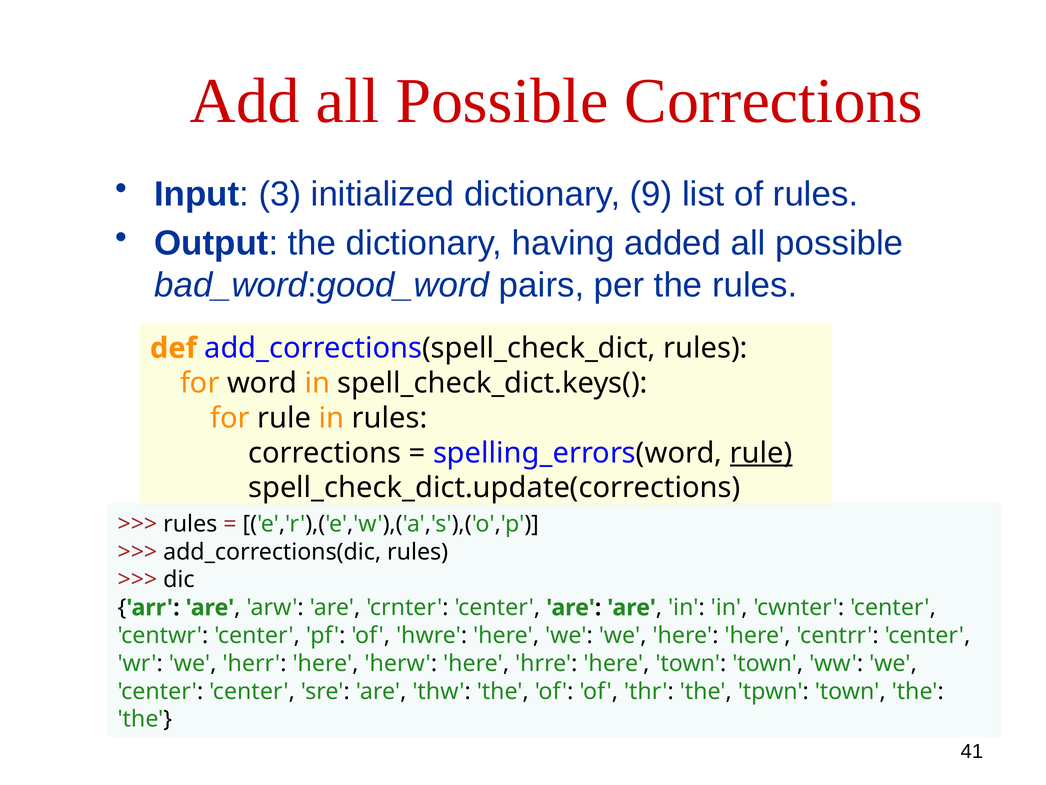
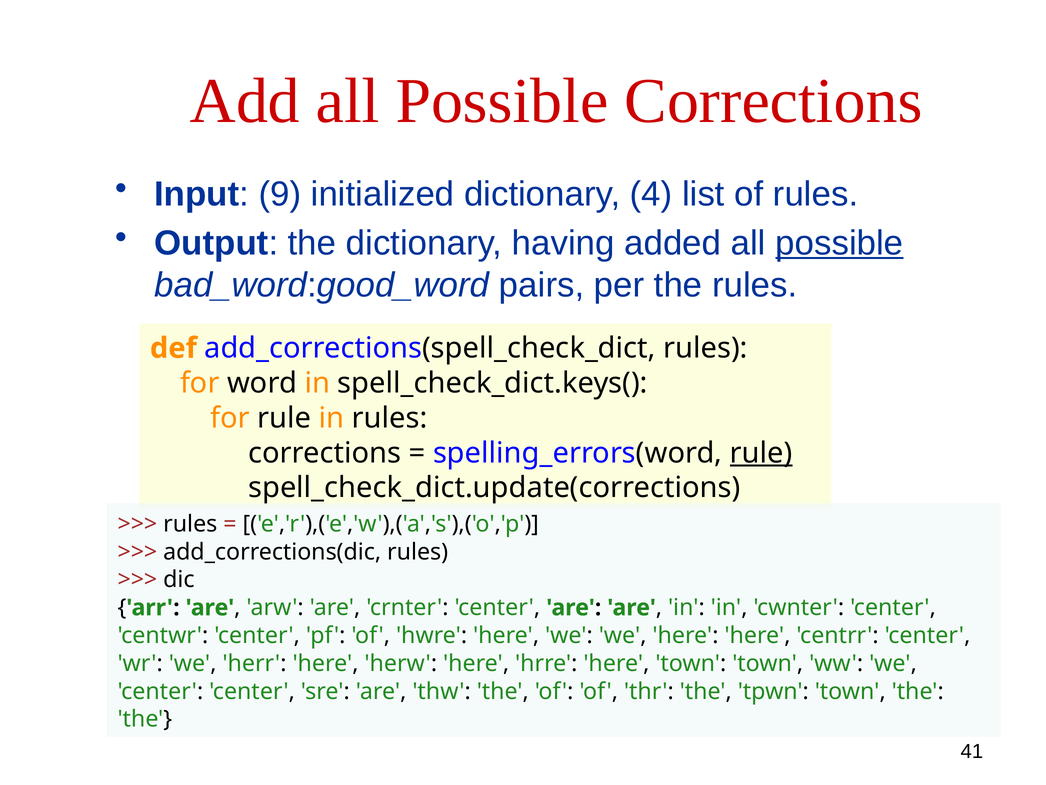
3: 3 -> 9
9: 9 -> 4
possible at (839, 243) underline: none -> present
